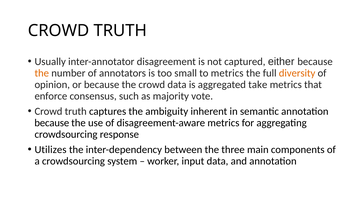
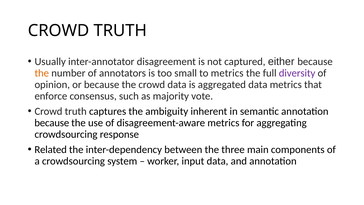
diversity colour: orange -> purple
aggregated take: take -> data
Utilizes: Utilizes -> Related
